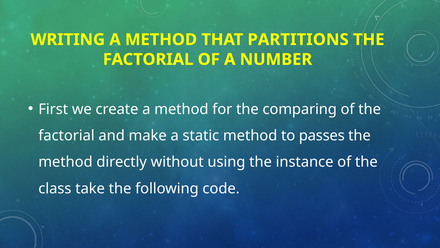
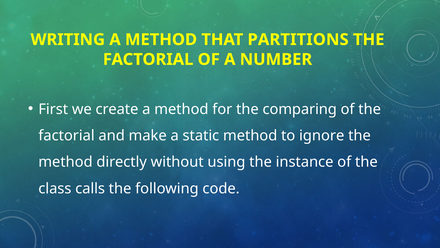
passes: passes -> ignore
take: take -> calls
